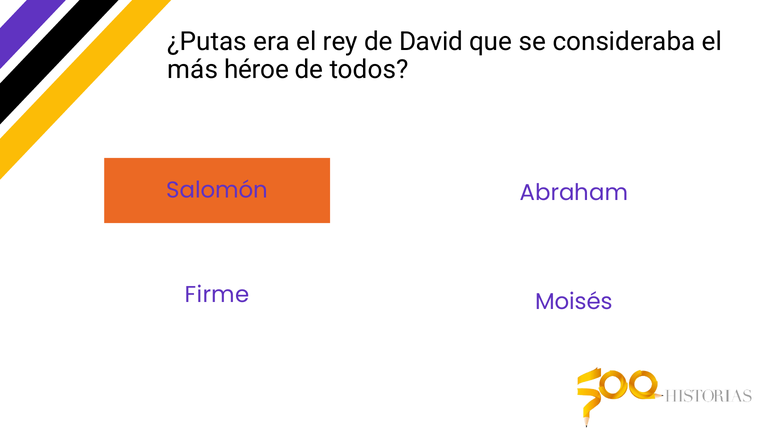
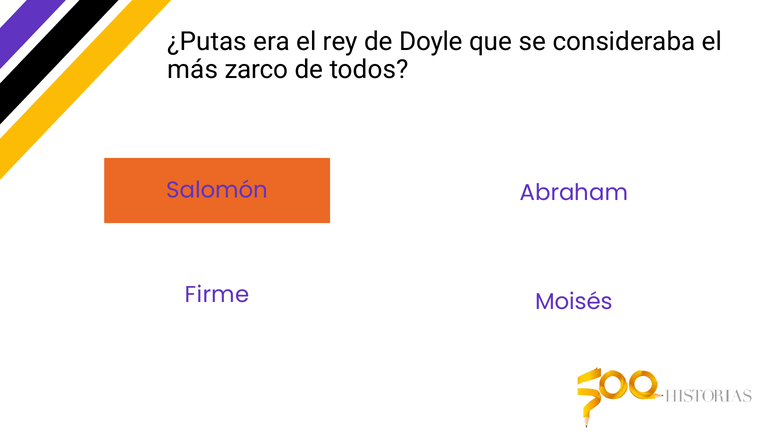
David: David -> Doyle
héroe: héroe -> zarco
